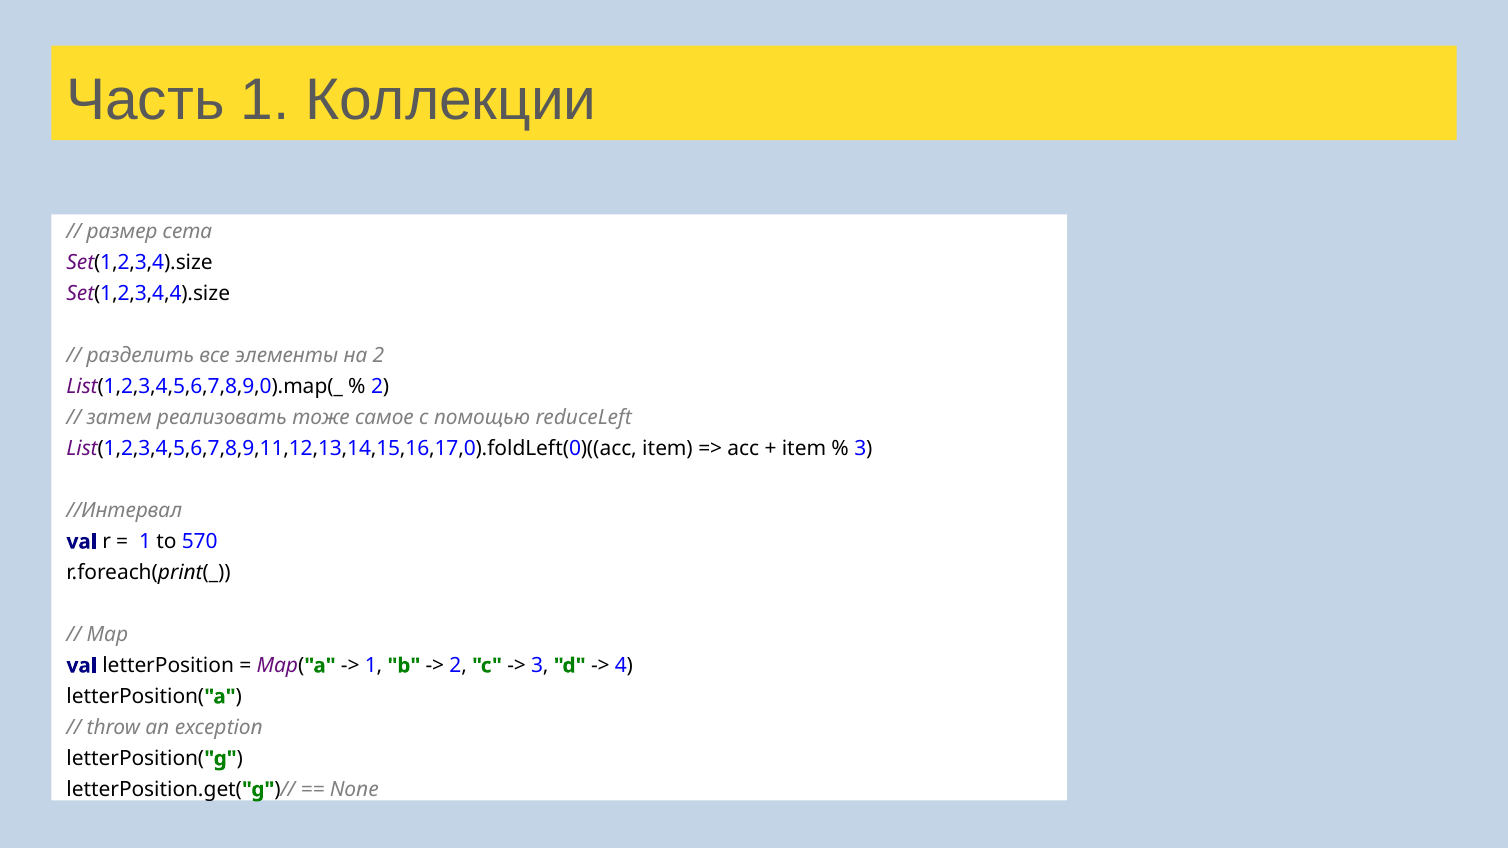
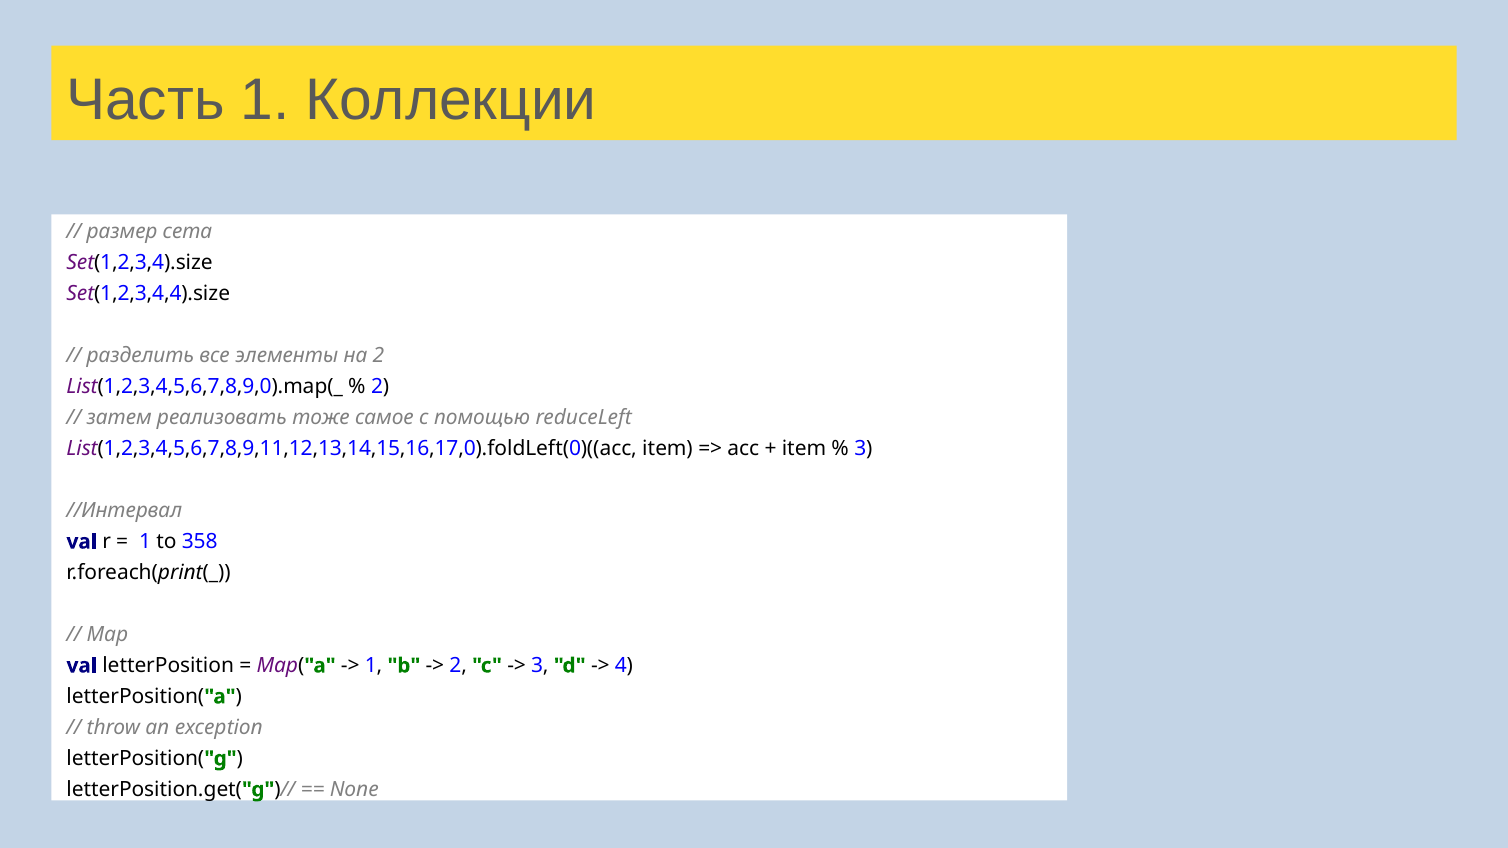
570: 570 -> 358
